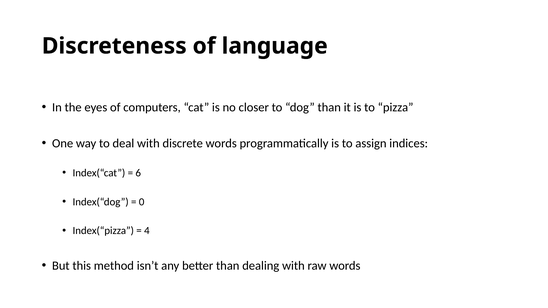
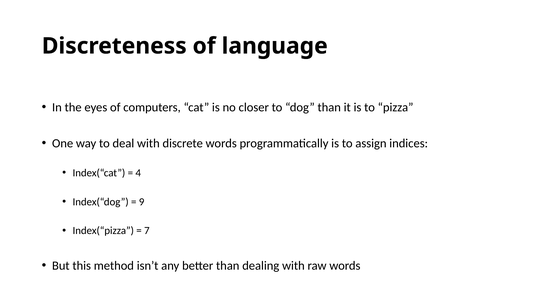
6: 6 -> 4
0: 0 -> 9
4: 4 -> 7
